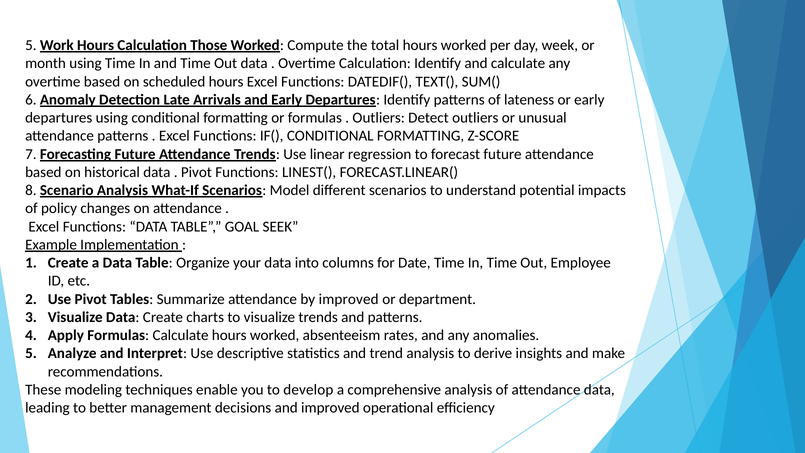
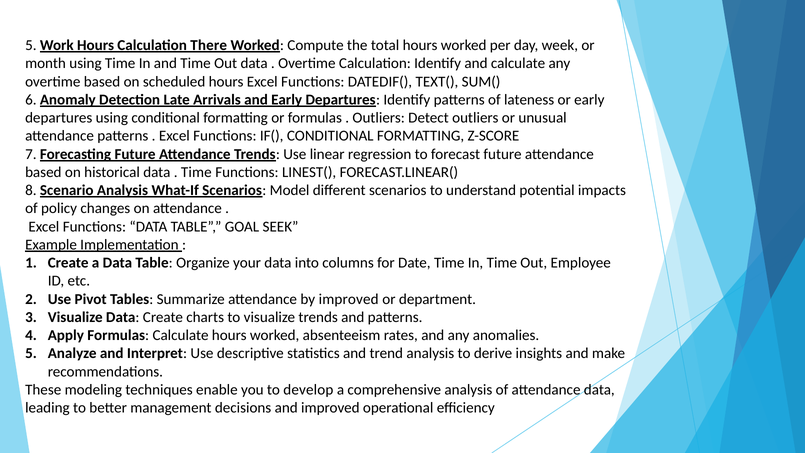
Those: Those -> There
Pivot at (196, 172): Pivot -> Time
